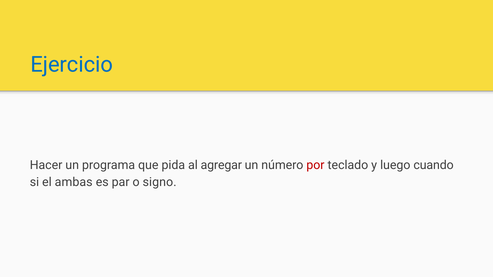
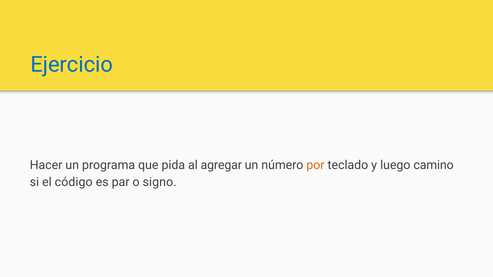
por colour: red -> orange
cuando: cuando -> camino
ambas: ambas -> código
